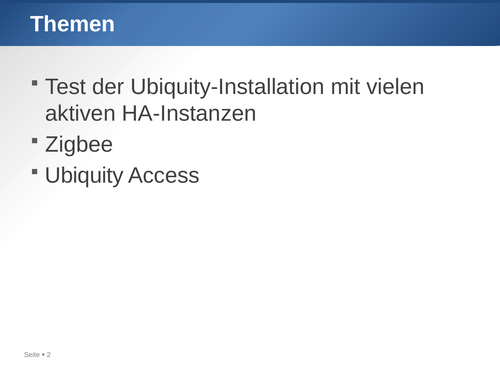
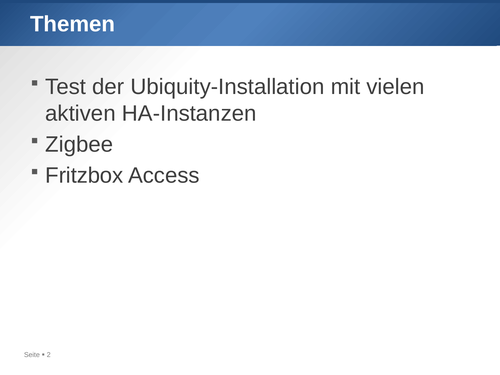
Ubiquity: Ubiquity -> Fritzbox
